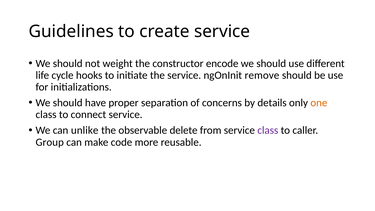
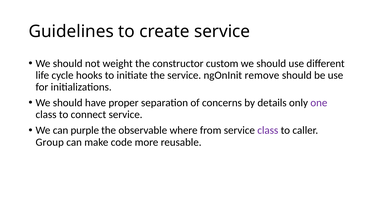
encode: encode -> custom
one colour: orange -> purple
unlike: unlike -> purple
delete: delete -> where
